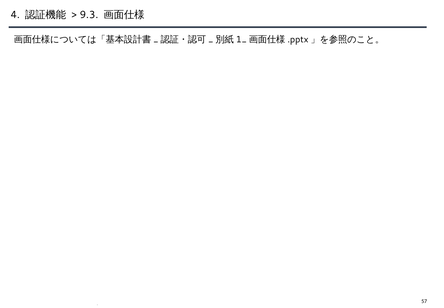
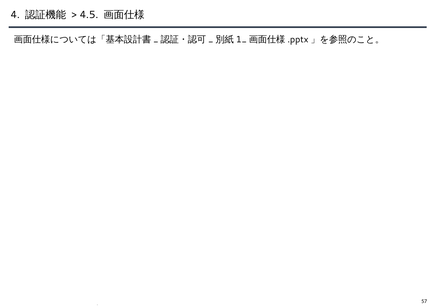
9.3: 9.3 -> 4.5
